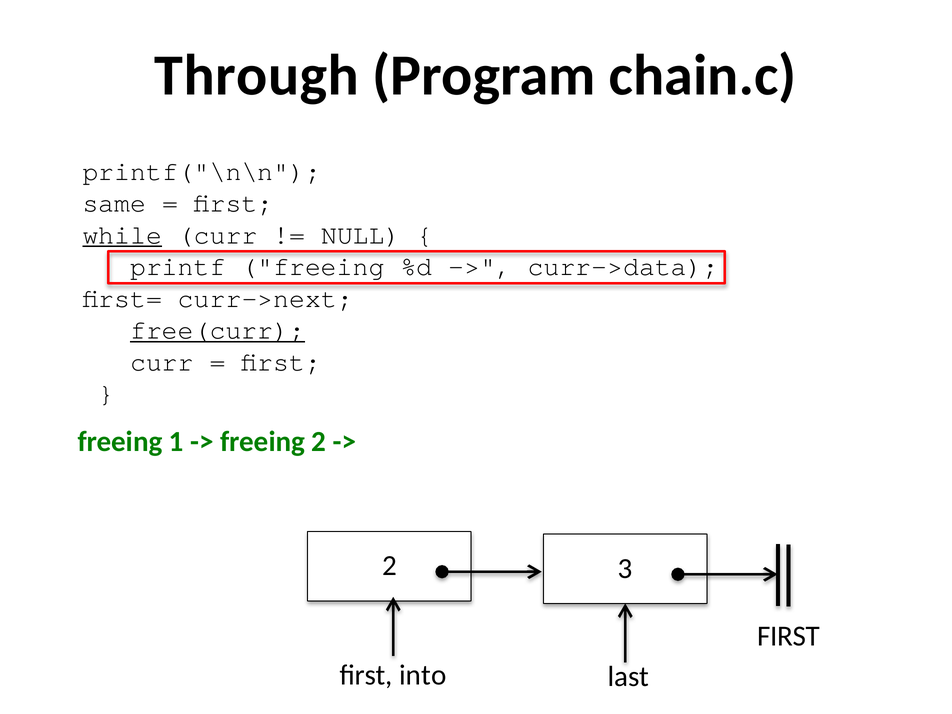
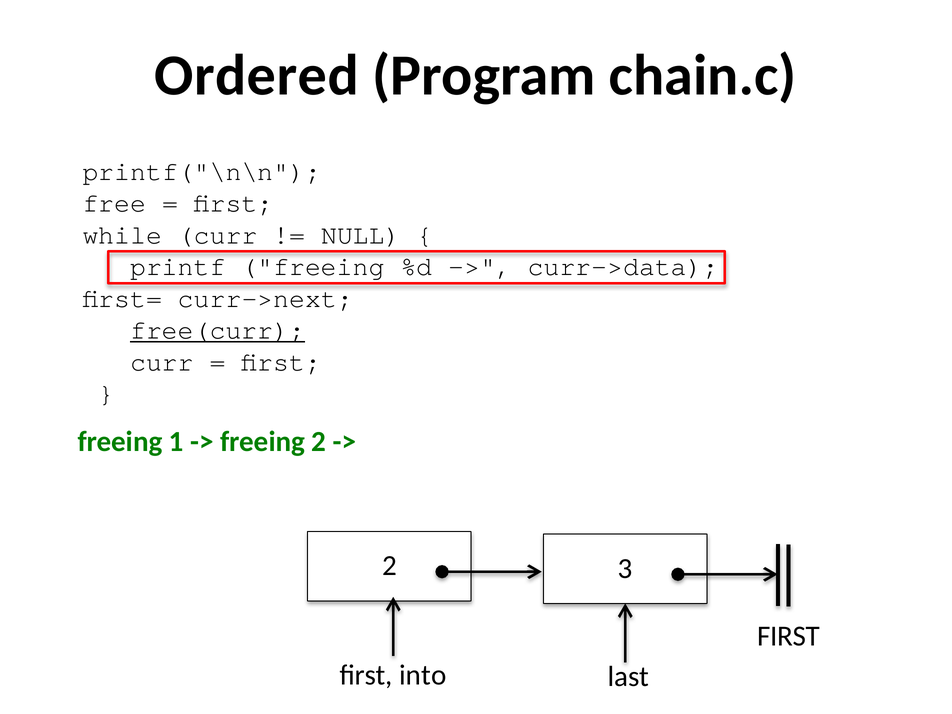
Through: Through -> Ordered
same: same -> free
while underline: present -> none
